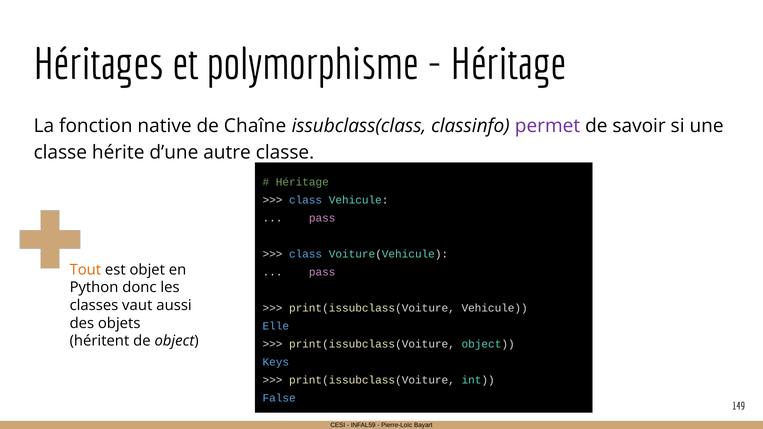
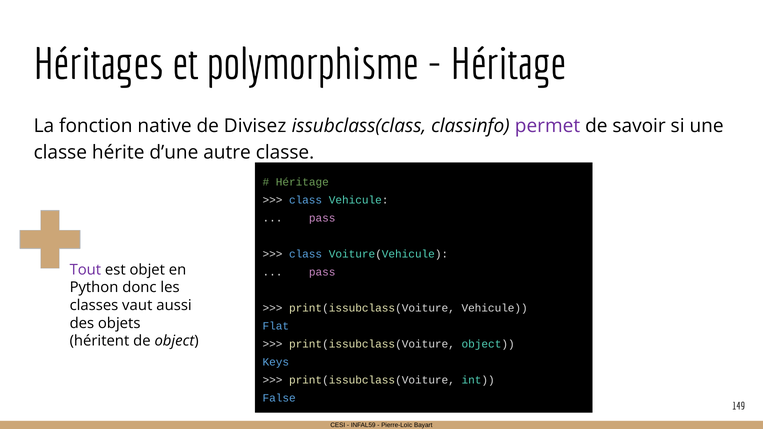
Chaîne: Chaîne -> Divisez
Tout colour: orange -> purple
Elle: Elle -> Flat
